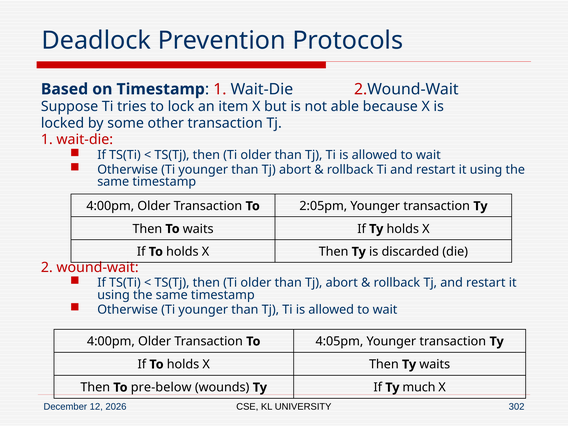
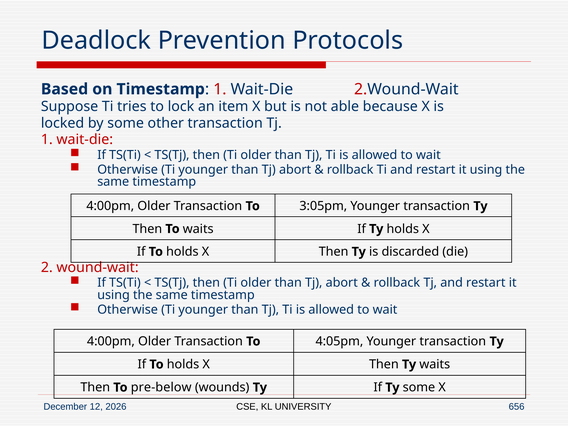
2:05pm: 2:05pm -> 3:05pm
Ty much: much -> some
302: 302 -> 656
